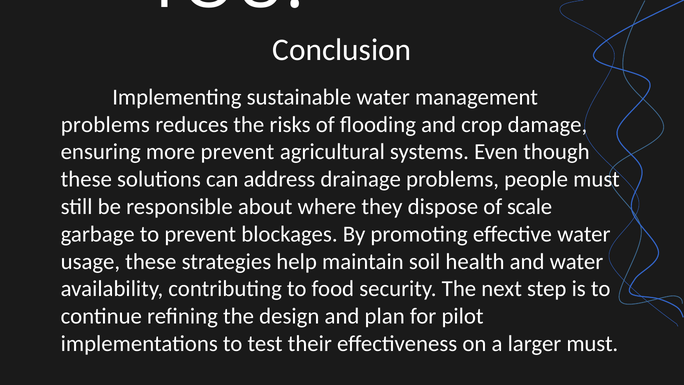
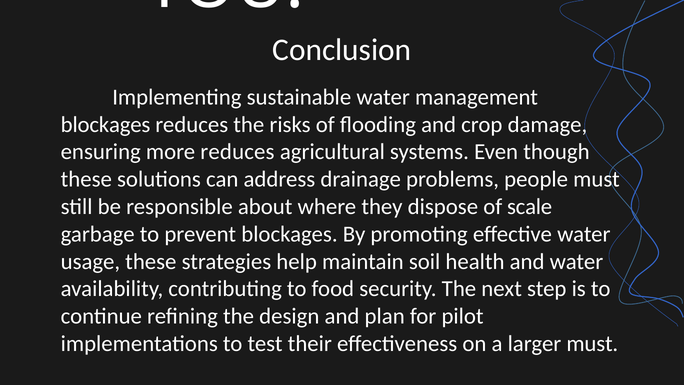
problems at (105, 125): problems -> blockages
more prevent: prevent -> reduces
